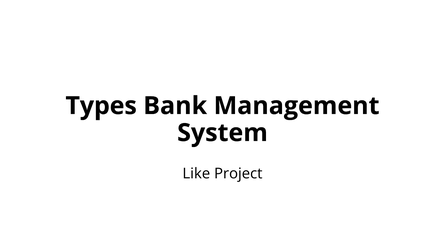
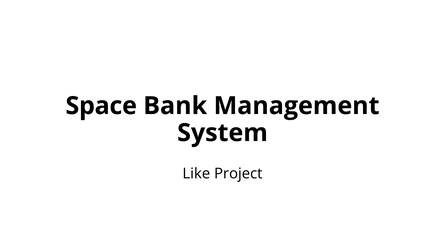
Types: Types -> Space
